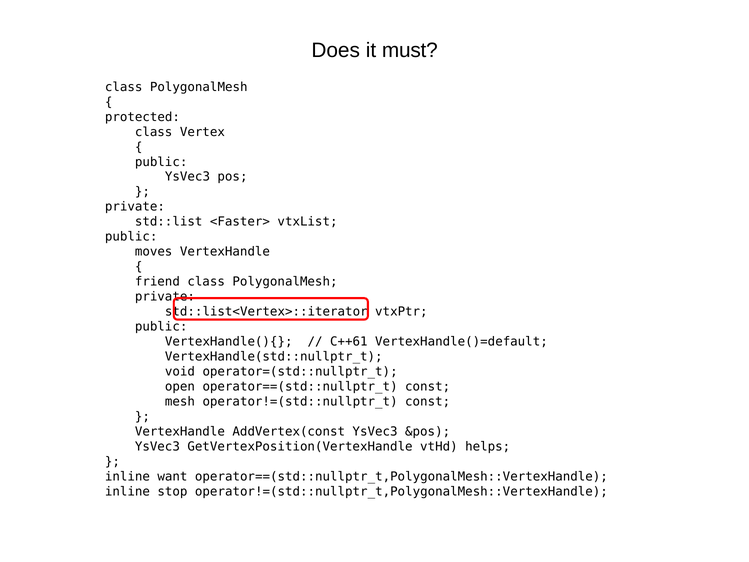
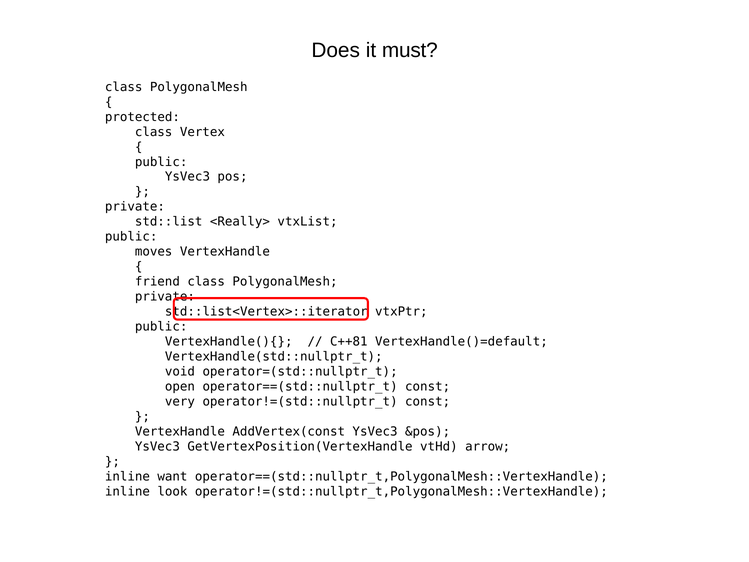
<Faster>: <Faster> -> <Really>
C++61: C++61 -> C++81
mesh: mesh -> very
helps: helps -> arrow
stop: stop -> look
